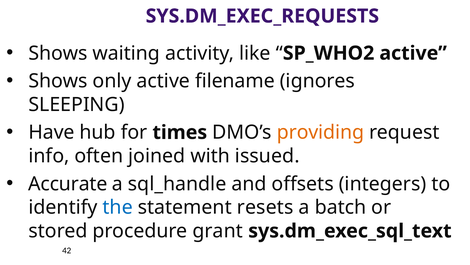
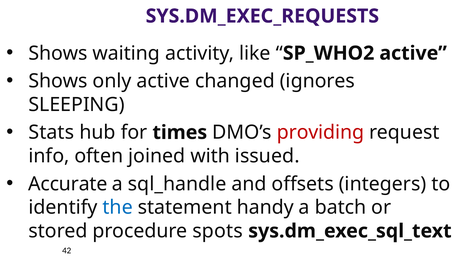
filename: filename -> changed
Have: Have -> Stats
providing colour: orange -> red
resets: resets -> handy
grant: grant -> spots
